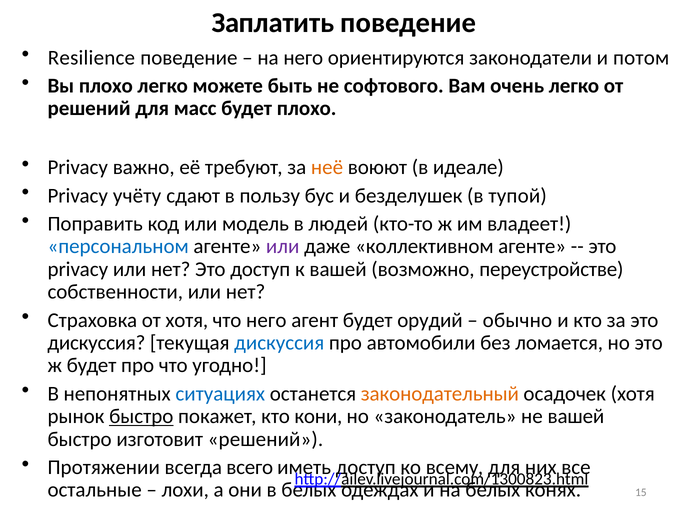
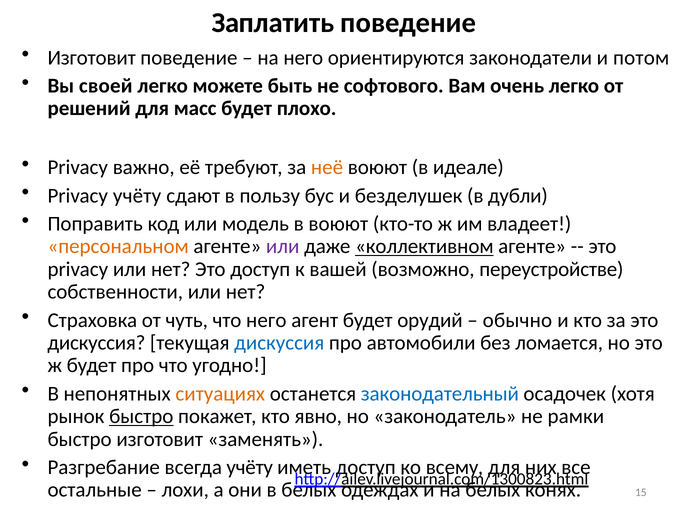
Resilience at (91, 58): Resilience -> Изготовит
Вы плохо: плохо -> своей
тупой: тупой -> дубли
в людей: людей -> воюют
персональном colour: blue -> orange
коллективном underline: none -> present
от хотя: хотя -> чуть
ситуациях colour: blue -> orange
законодательный colour: orange -> blue
кони: кони -> явно
не вашей: вашей -> рамки
изготовит решений: решений -> заменять
Протяжении: Протяжении -> Разгребание
всегда всего: всего -> учёту
